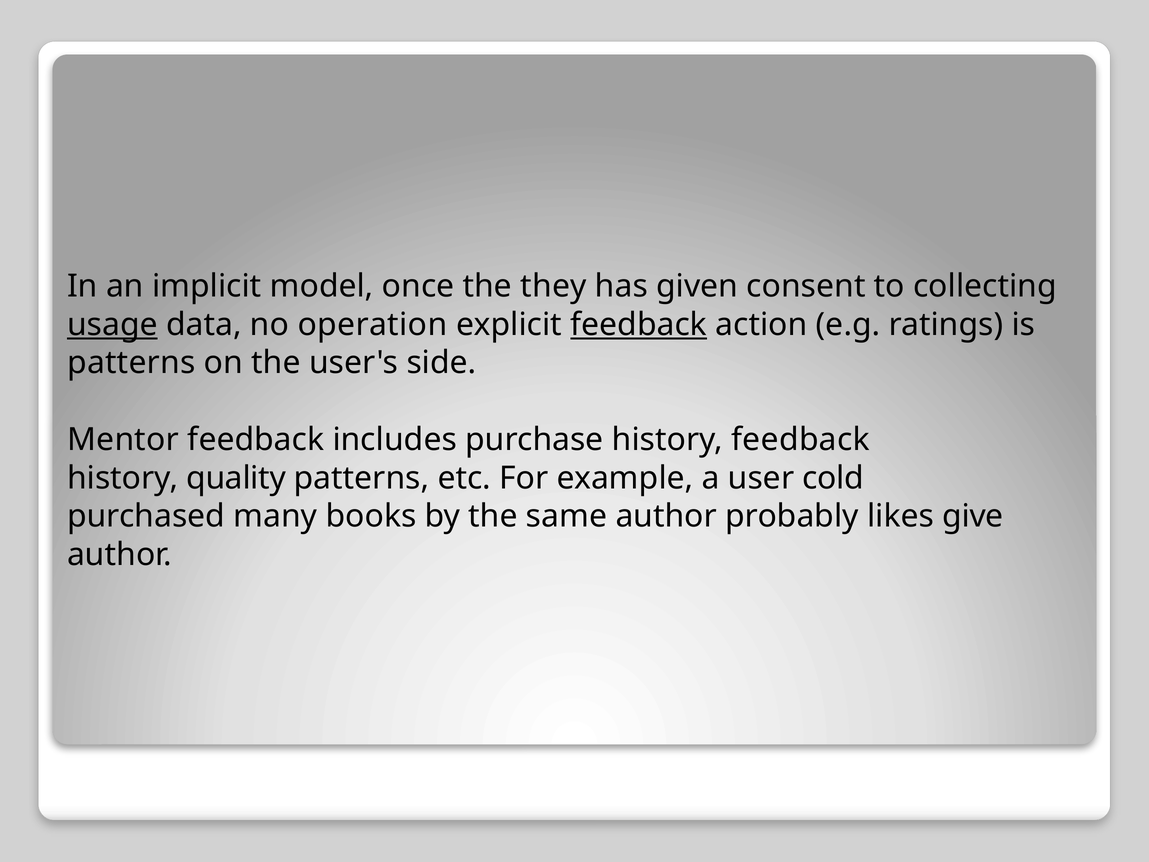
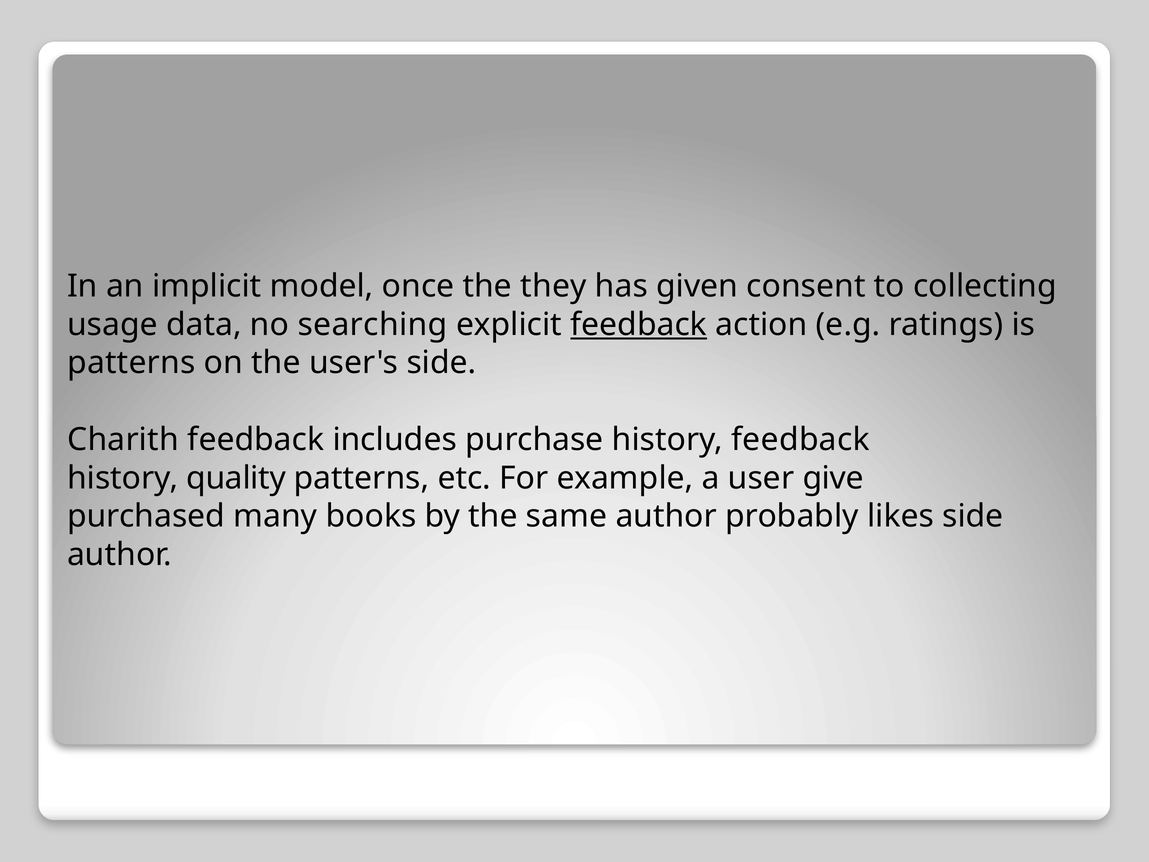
usage underline: present -> none
operation: operation -> searching
Mentor: Mentor -> Charith
cold: cold -> give
likes give: give -> side
